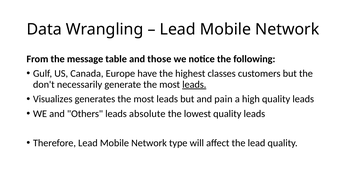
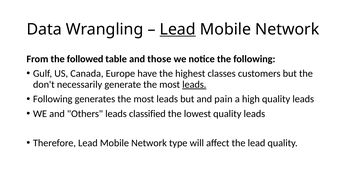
Lead at (178, 29) underline: none -> present
message: message -> followed
Visualizes at (53, 99): Visualizes -> Following
absolute: absolute -> classified
